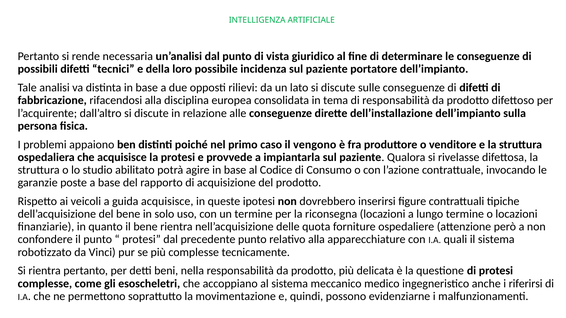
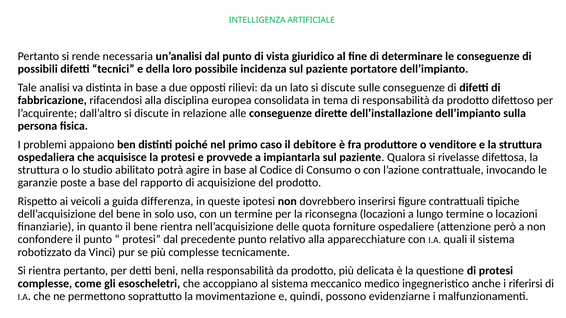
vengono: vengono -> debitore
guida acquisisce: acquisisce -> differenza
